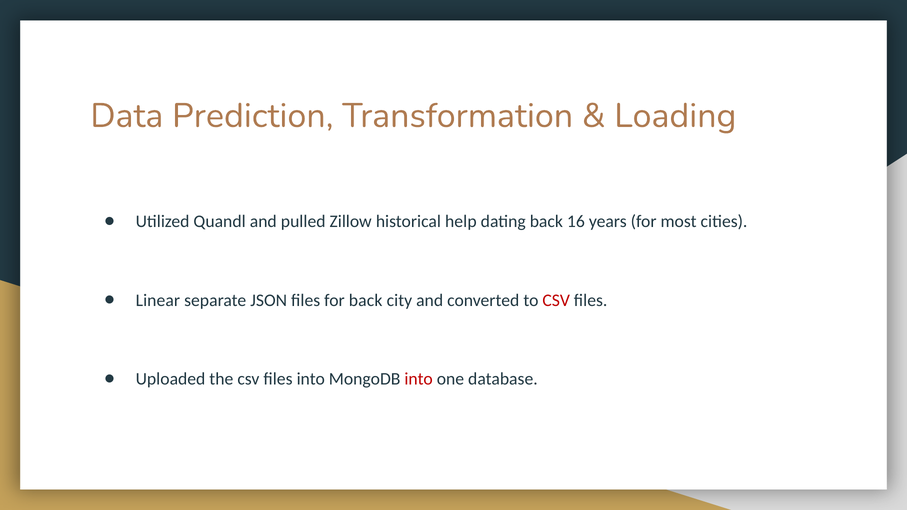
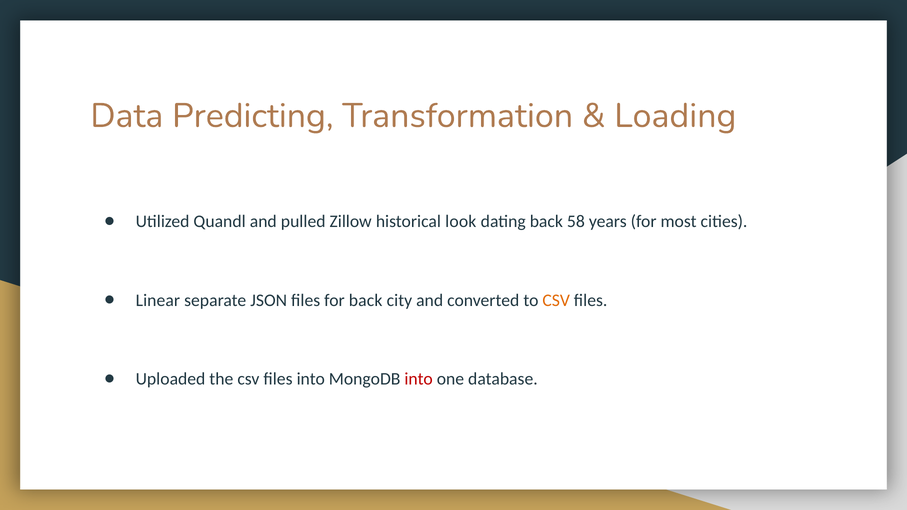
Prediction: Prediction -> Predicting
help: help -> look
16: 16 -> 58
CSV at (556, 300) colour: red -> orange
